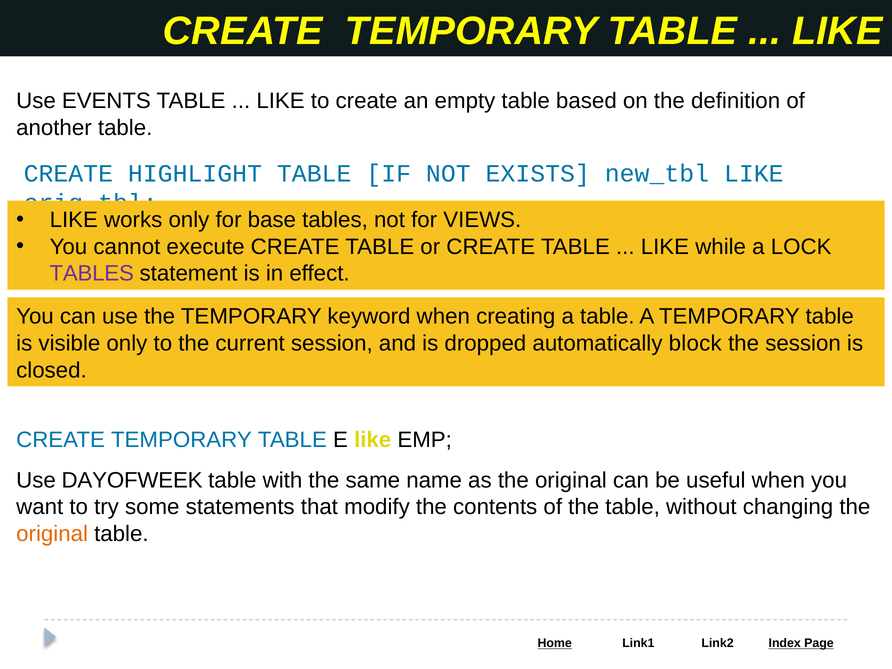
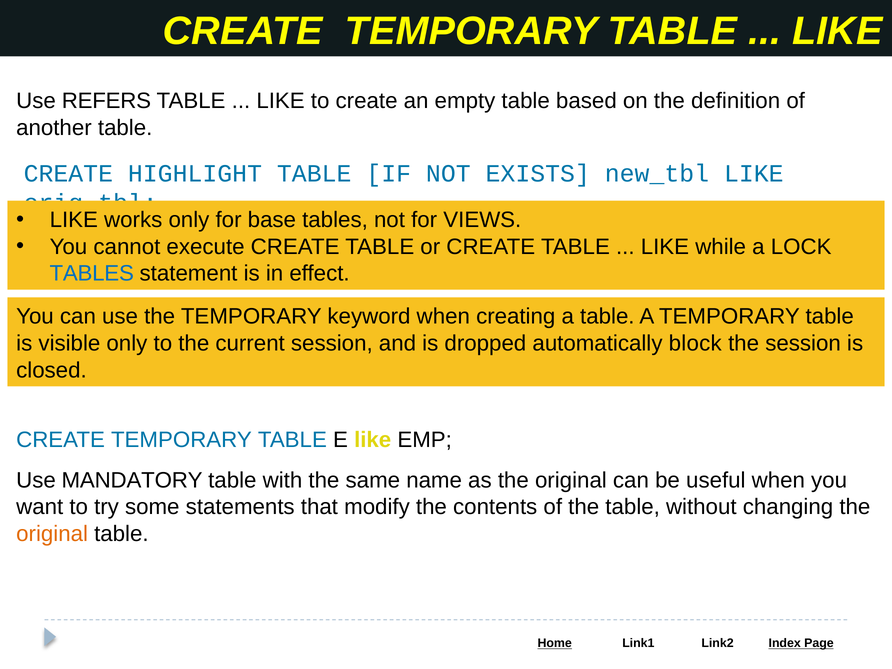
EVENTS: EVENTS -> REFERS
TABLES at (92, 274) colour: purple -> blue
DAYOFWEEK: DAYOFWEEK -> MANDATORY
